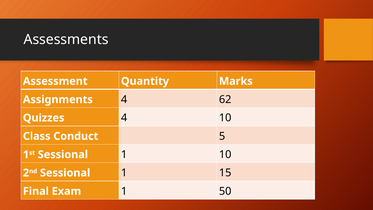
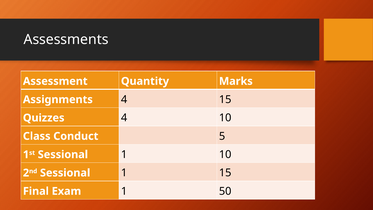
4 62: 62 -> 15
